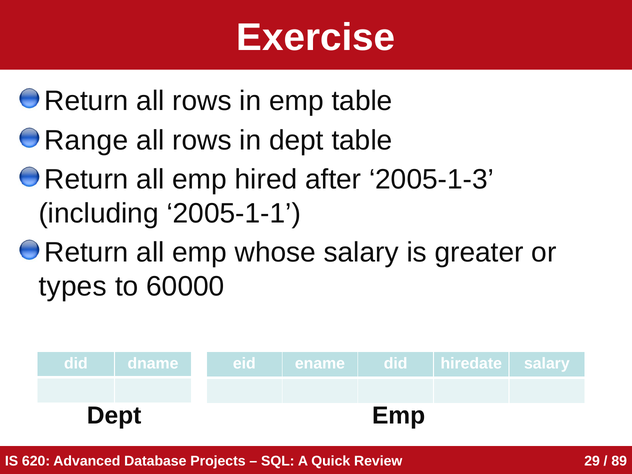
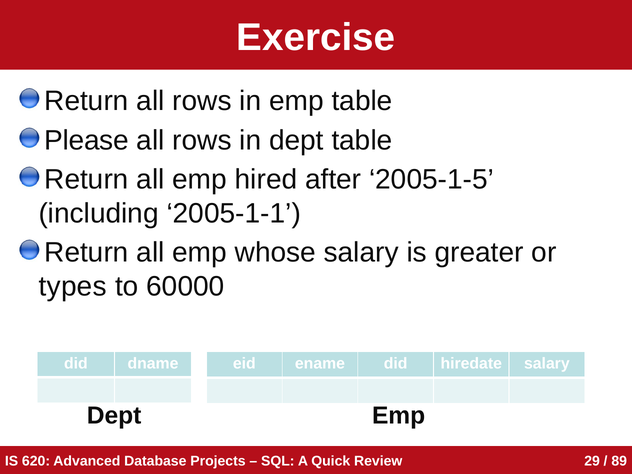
Range: Range -> Please
2005-1-3: 2005-1-3 -> 2005-1-5
